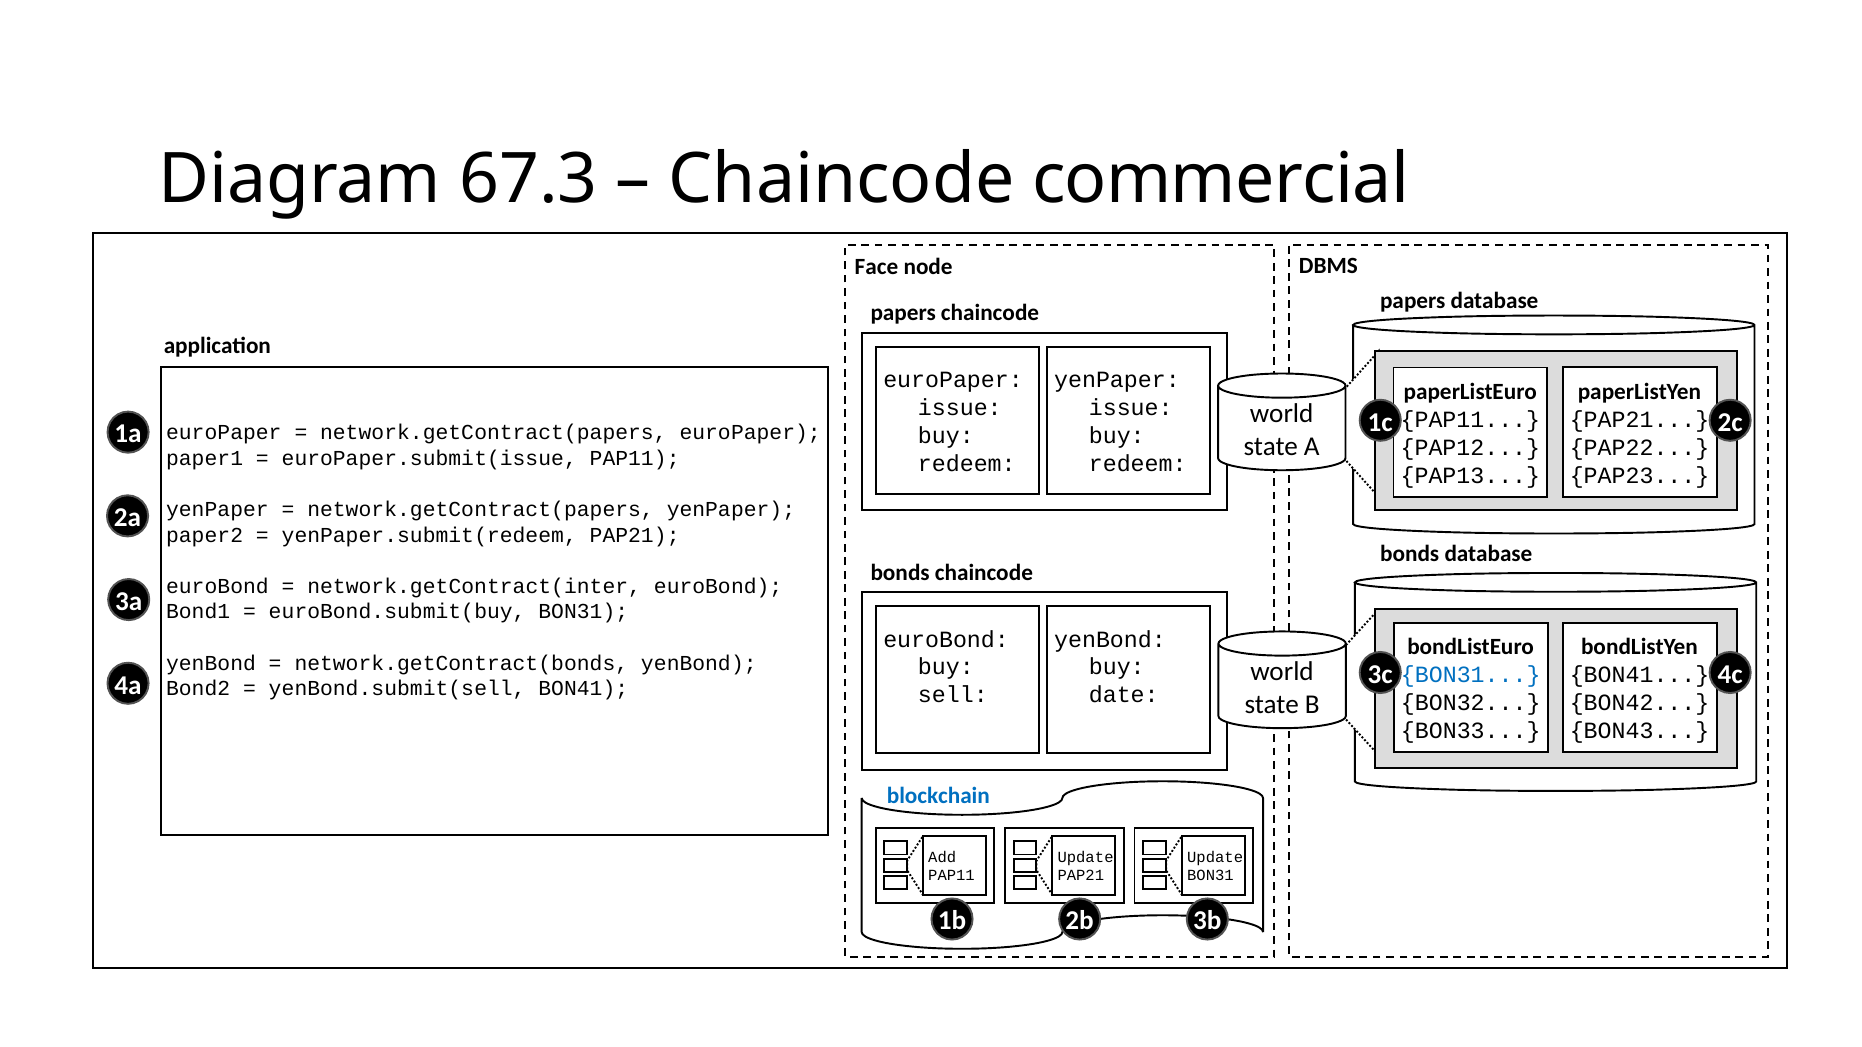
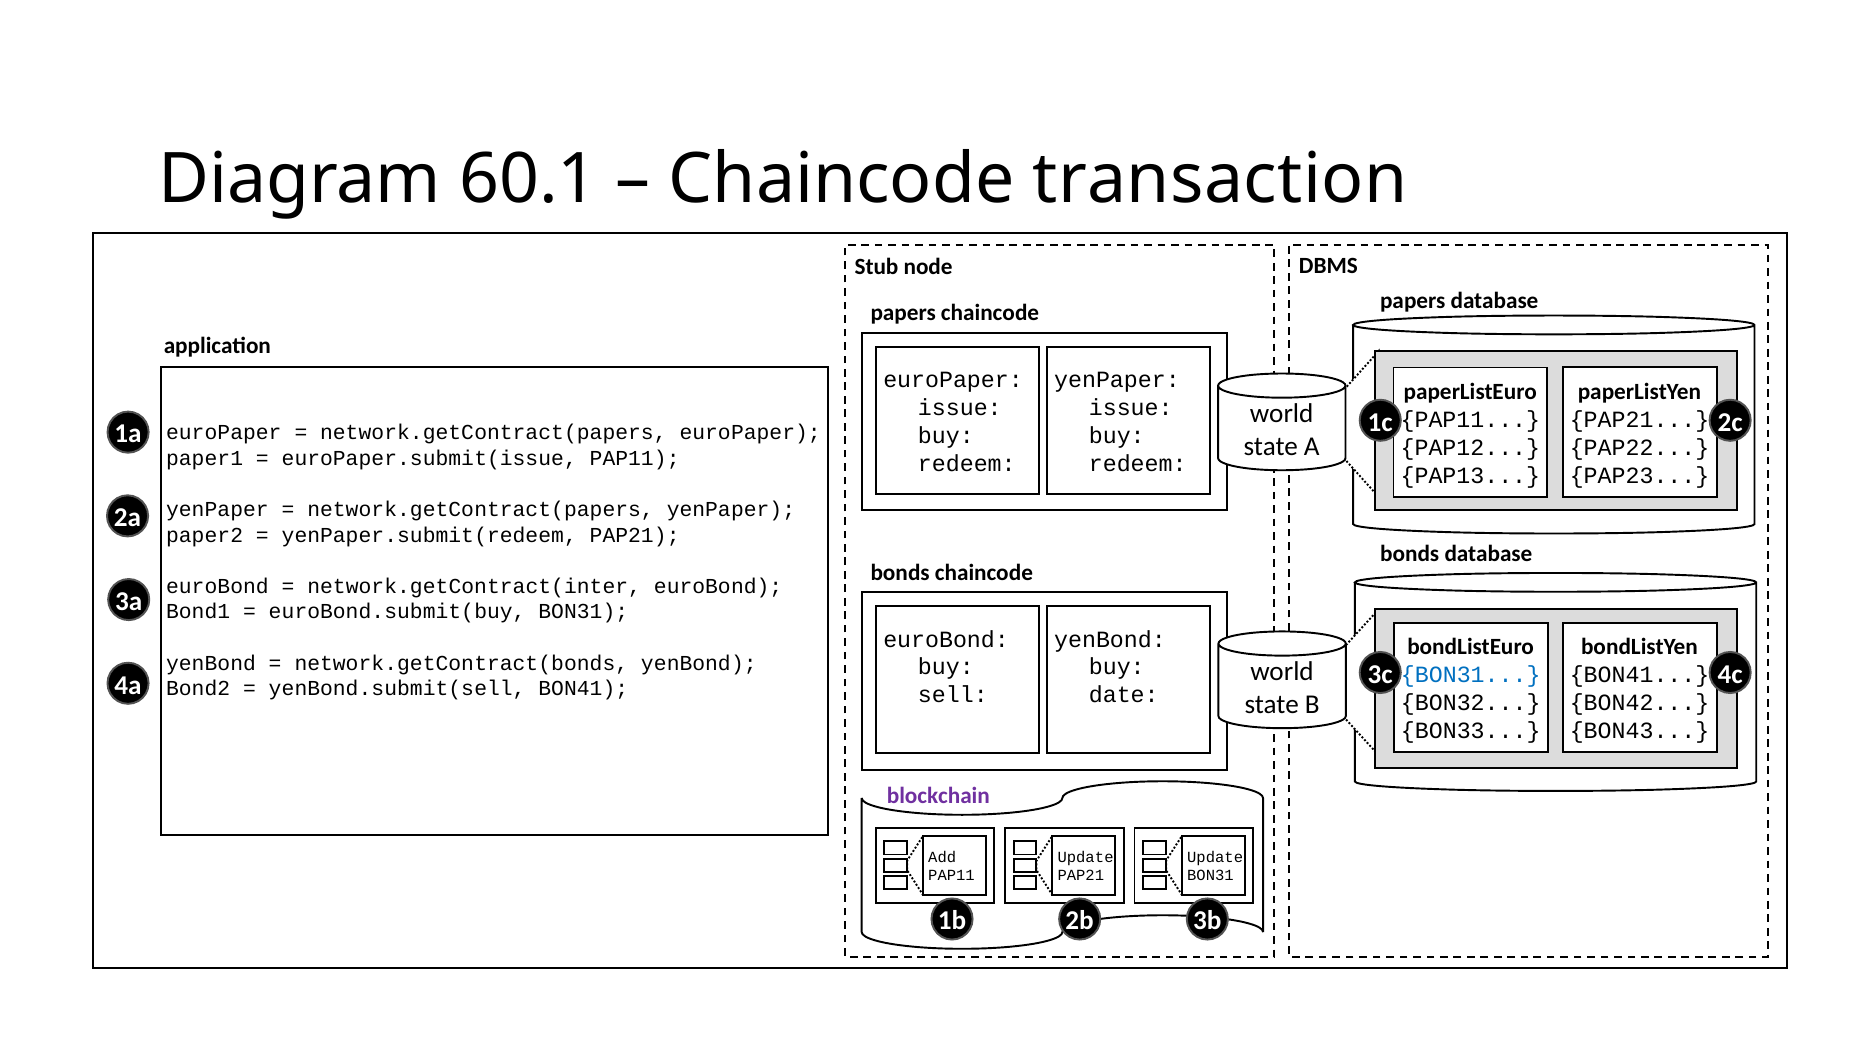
67.3: 67.3 -> 60.1
commercial: commercial -> transaction
Face: Face -> Stub
blockchain colour: blue -> purple
